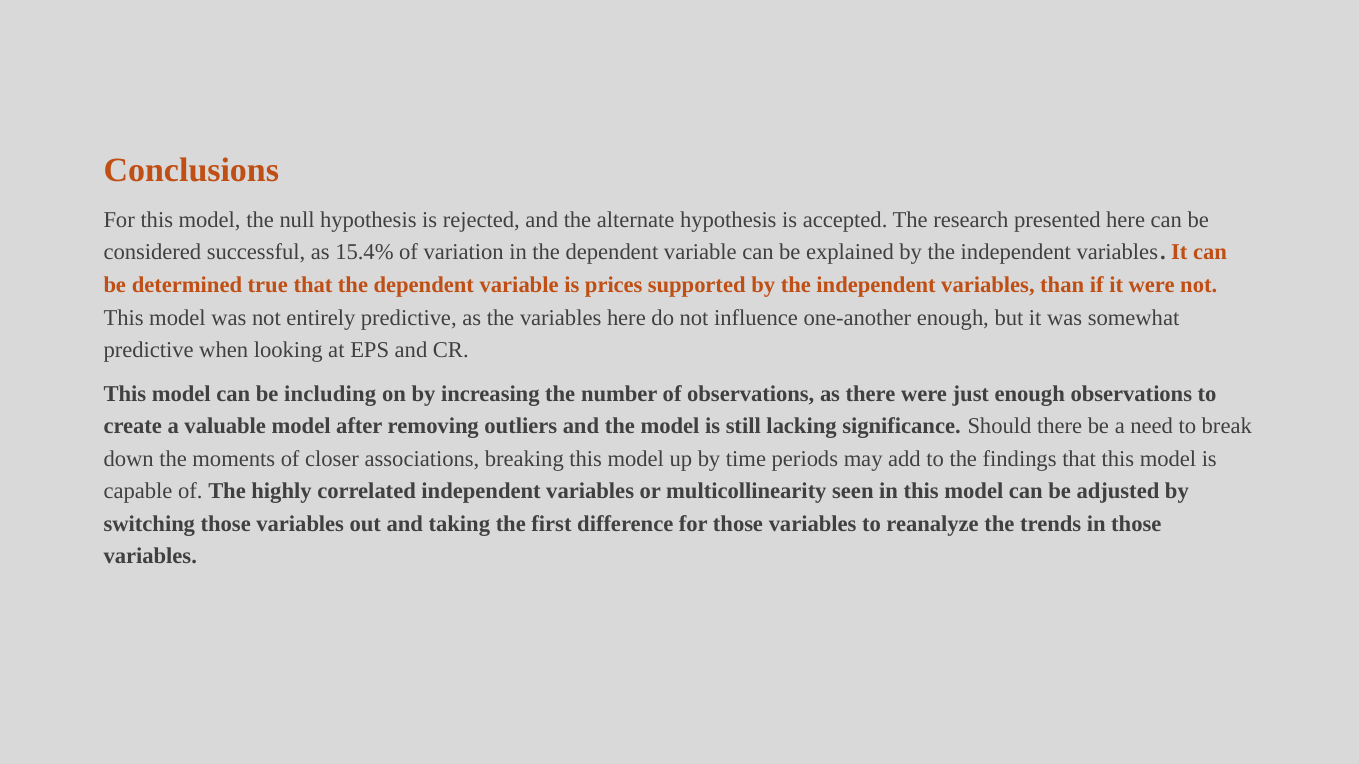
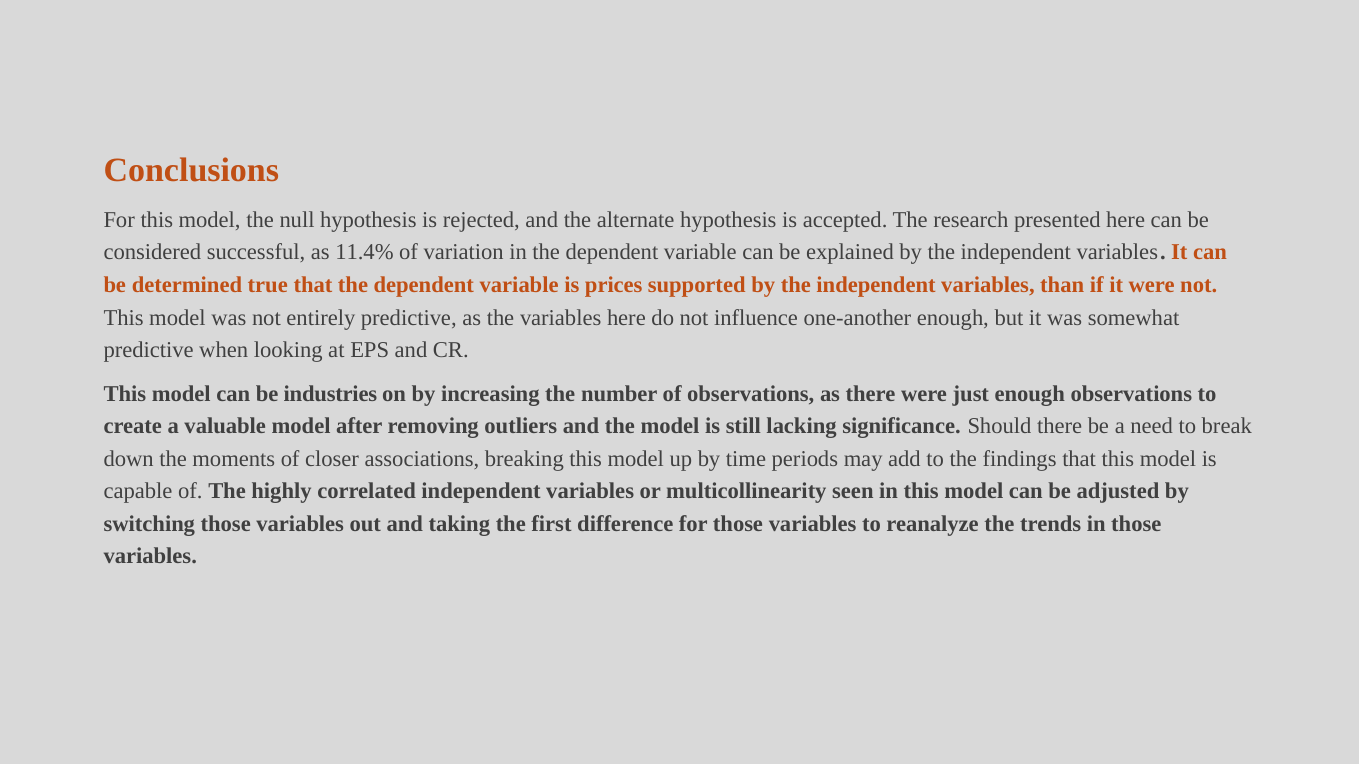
15.4%: 15.4% -> 11.4%
including: including -> industries
